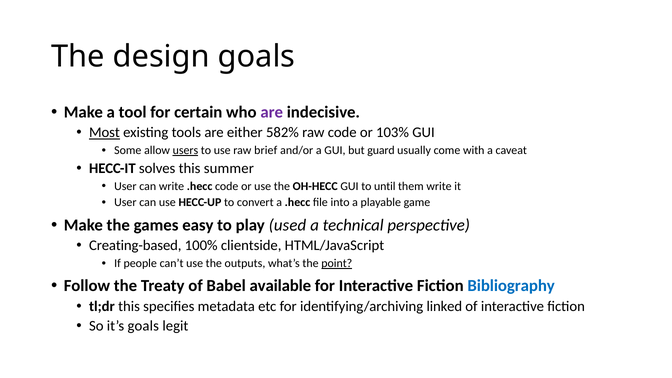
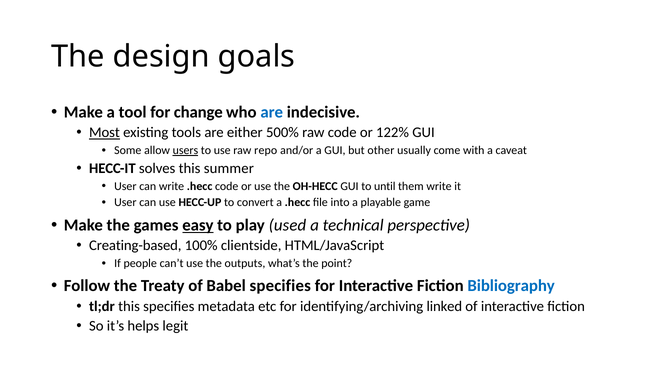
certain: certain -> change
are at (272, 112) colour: purple -> blue
582%: 582% -> 500%
103%: 103% -> 122%
brief: brief -> repo
guard: guard -> other
easy underline: none -> present
point underline: present -> none
Babel available: available -> specifies
it’s goals: goals -> helps
